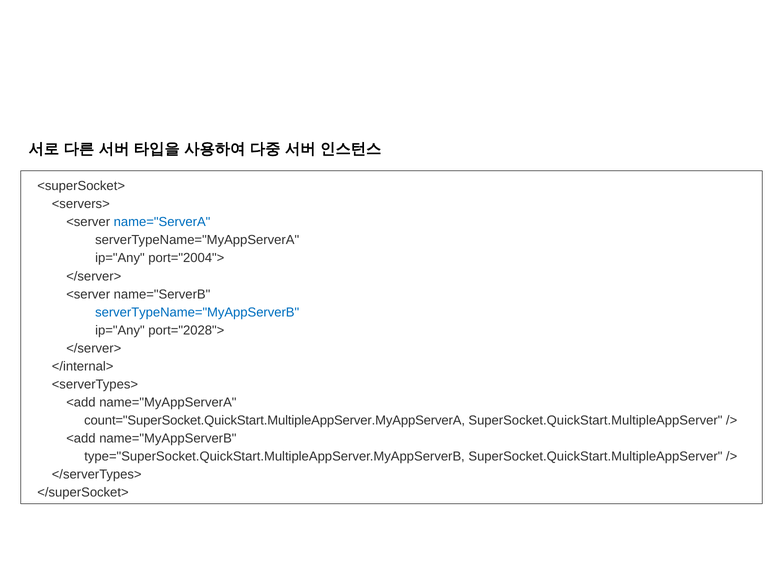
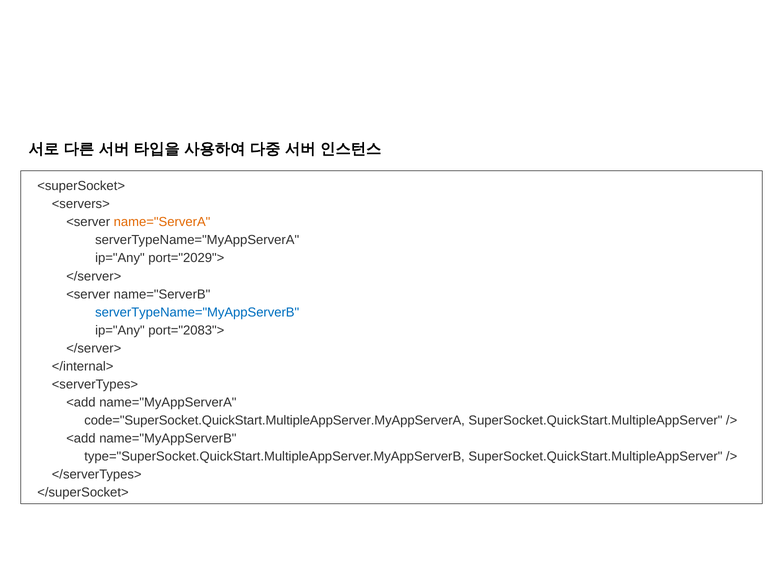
name="ServerA colour: blue -> orange
port="2004">: port="2004"> -> port="2029">
port="2028">: port="2028"> -> port="2083">
count="SuperSocket.QuickStart.MultipleAppServer.MyAppServerA: count="SuperSocket.QuickStart.MultipleAppServer.MyAppServerA -> code="SuperSocket.QuickStart.MultipleAppServer.MyAppServerA
